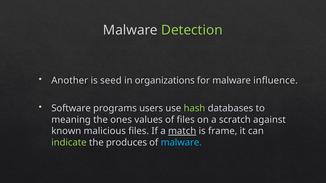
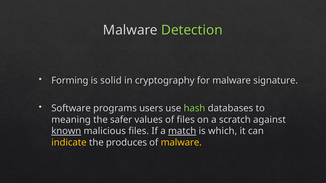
Another: Another -> Forming
seed: seed -> solid
organizations: organizations -> cryptography
influence: influence -> signature
ones: ones -> safer
known underline: none -> present
frame: frame -> which
indicate colour: light green -> yellow
malware at (181, 143) colour: light blue -> yellow
